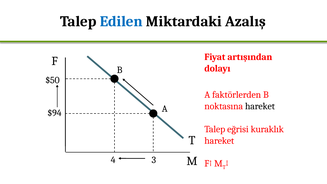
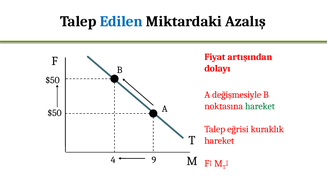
faktörlerden: faktörlerden -> değişmesiyle
hareket at (260, 106) colour: black -> green
$94 at (54, 113): $94 -> $50
3: 3 -> 9
